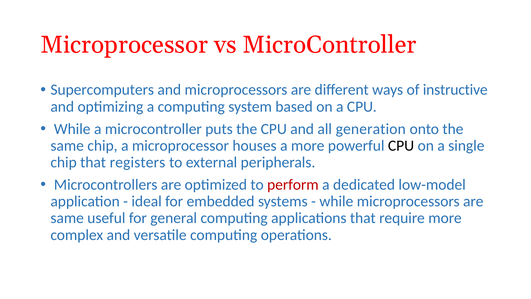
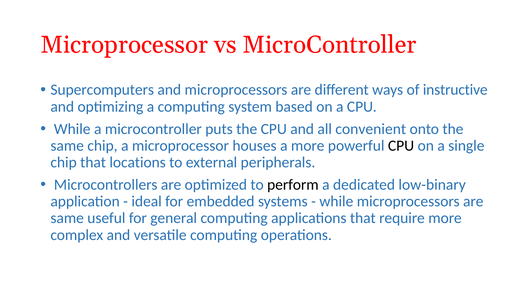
generation: generation -> convenient
registers: registers -> locations
perform colour: red -> black
low-model: low-model -> low-binary
